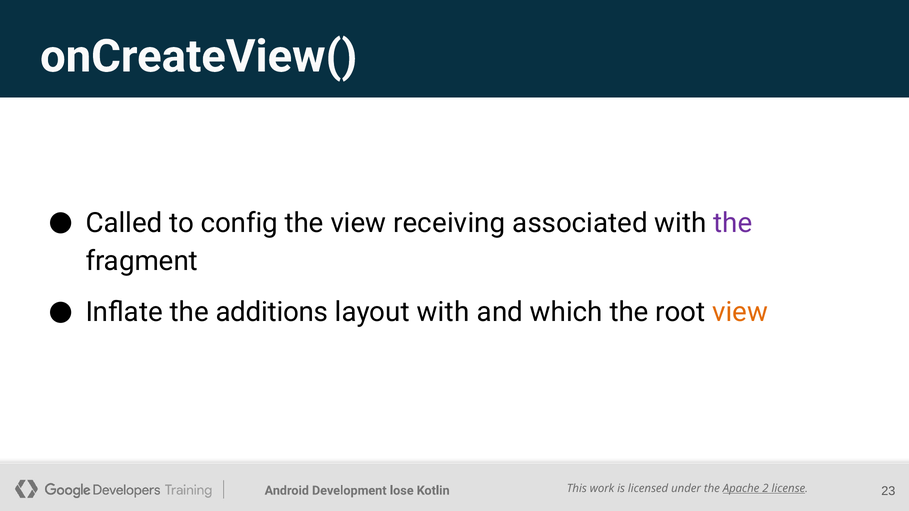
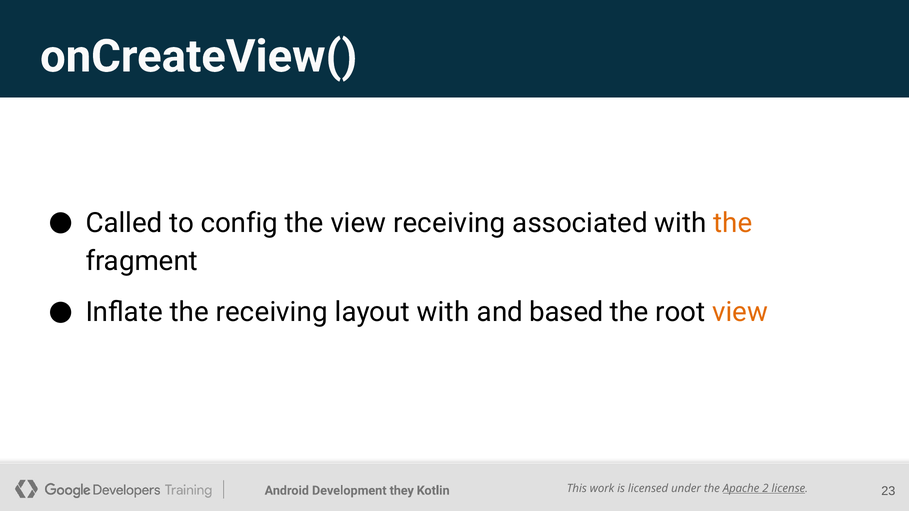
the at (733, 223) colour: purple -> orange
the additions: additions -> receiving
which: which -> based
lose: lose -> they
